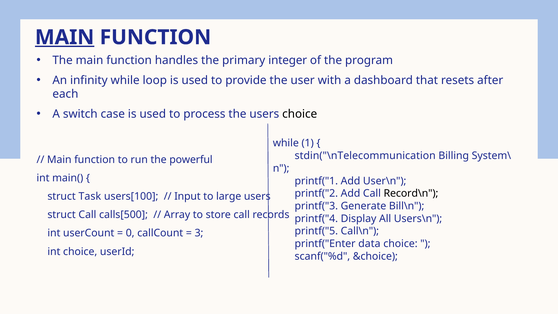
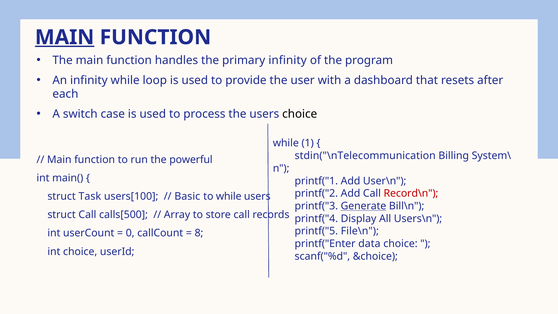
primary integer: integer -> infinity
Record\n colour: black -> red
Input: Input -> Basic
to large: large -> while
Generate underline: none -> present
Call\n: Call\n -> File\n
3: 3 -> 8
